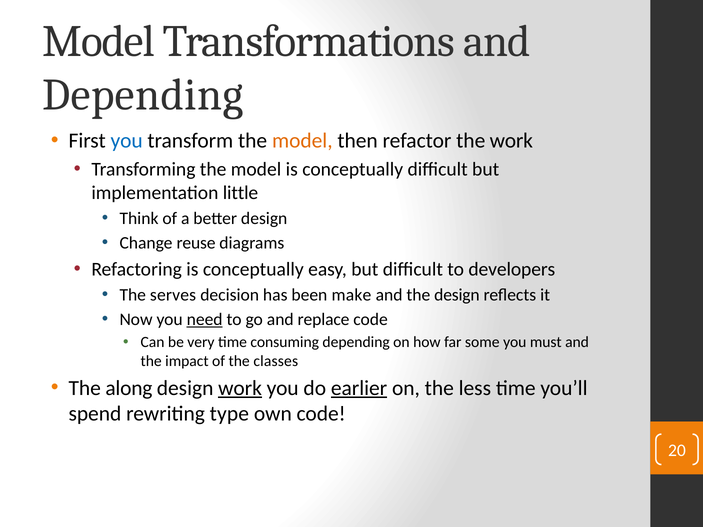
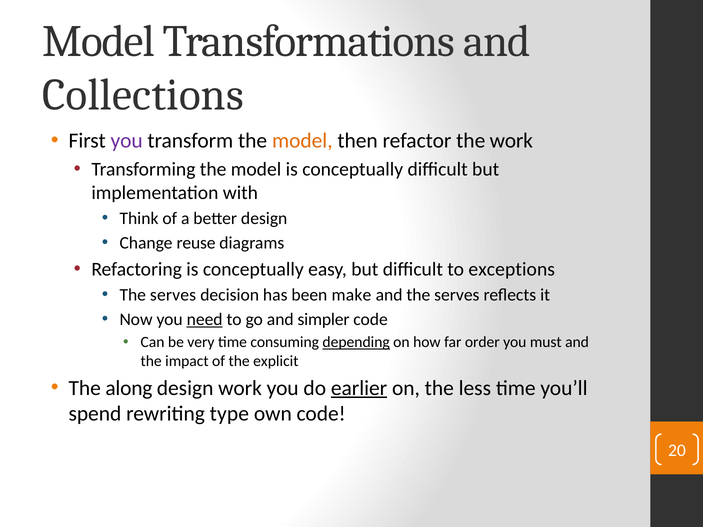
Depending at (143, 95): Depending -> Collections
you at (127, 141) colour: blue -> purple
little: little -> with
developers: developers -> exceptions
and the design: design -> serves
replace: replace -> simpler
depending at (356, 342) underline: none -> present
some: some -> order
classes: classes -> explicit
work at (240, 388) underline: present -> none
